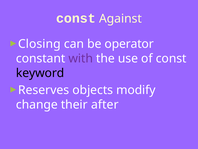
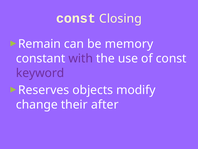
Against: Against -> Closing
Closing: Closing -> Remain
operator: operator -> memory
keyword colour: black -> purple
